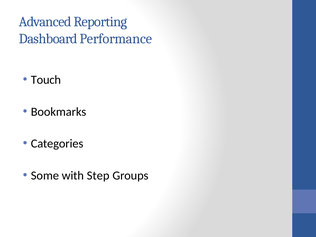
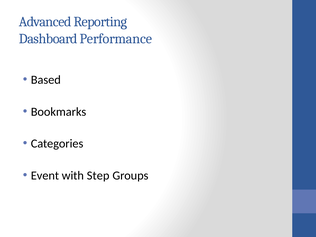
Touch: Touch -> Based
Some: Some -> Event
